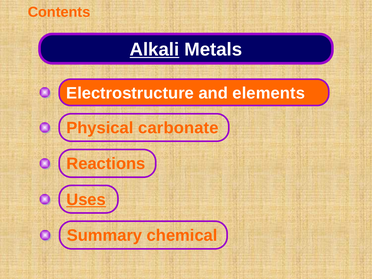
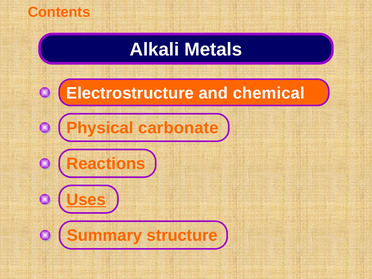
Alkali underline: present -> none
elements: elements -> chemical
chemical: chemical -> structure
